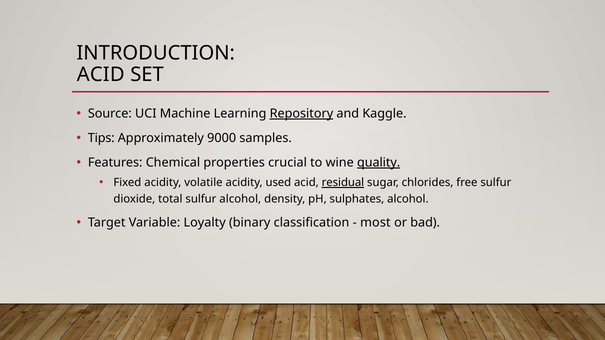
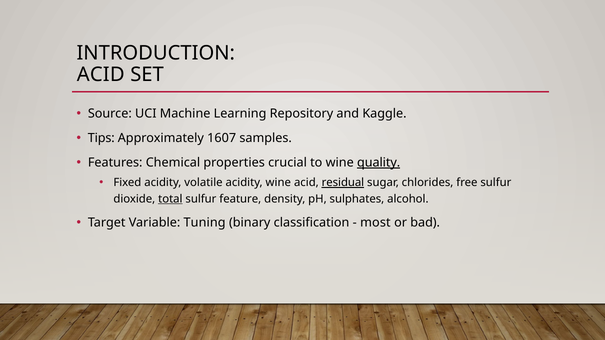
Repository underline: present -> none
9000: 9000 -> 1607
acidity used: used -> wine
total underline: none -> present
sulfur alcohol: alcohol -> feature
Loyalty: Loyalty -> Tuning
